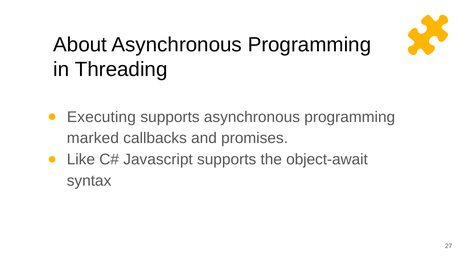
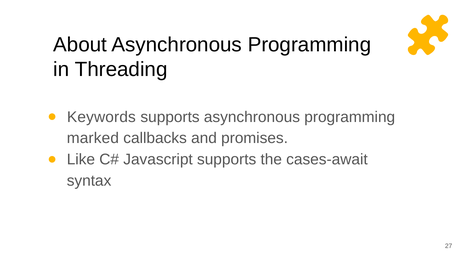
Executing: Executing -> Keywords
object-await: object-await -> cases-await
